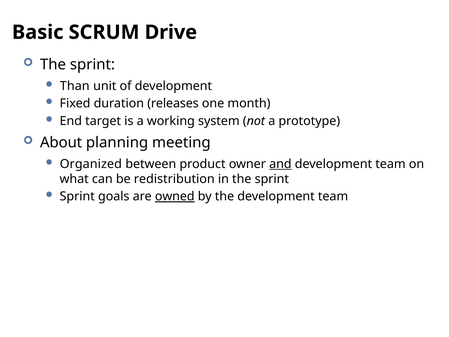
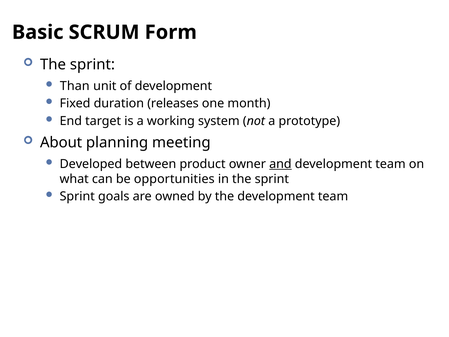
Drive: Drive -> Form
Organized: Organized -> Developed
redistribution: redistribution -> opportunities
owned underline: present -> none
